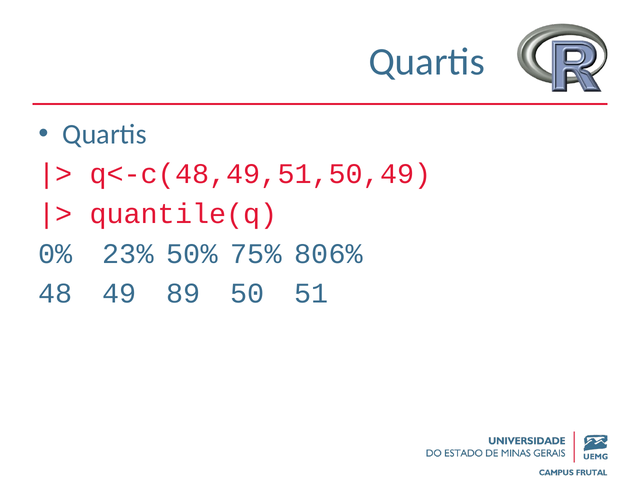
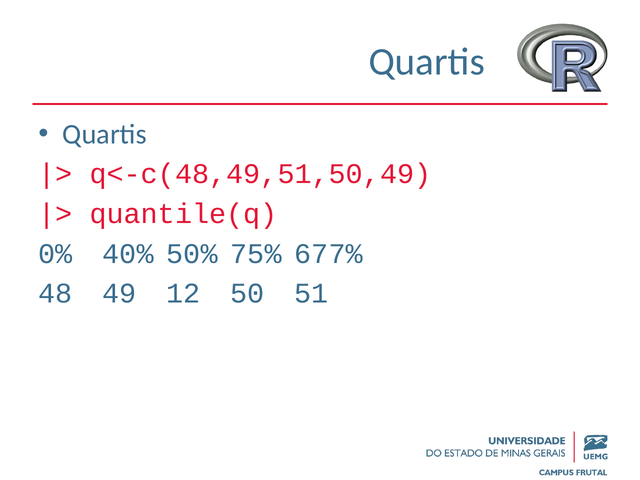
23%: 23% -> 40%
806%: 806% -> 677%
89: 89 -> 12
